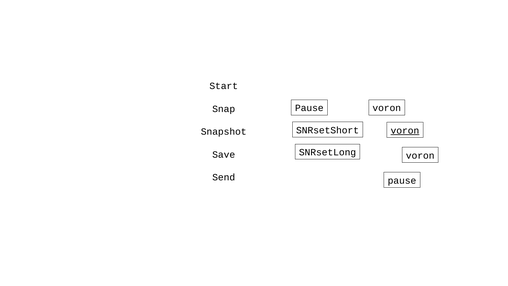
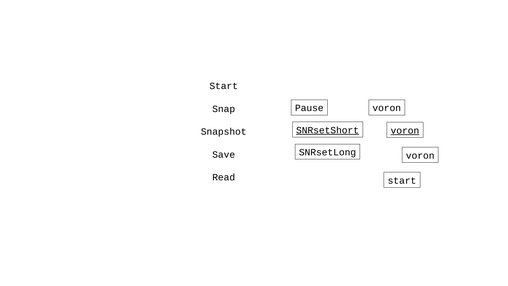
SNRsetShort underline: none -> present
Send: Send -> Read
pause at (402, 180): pause -> start
